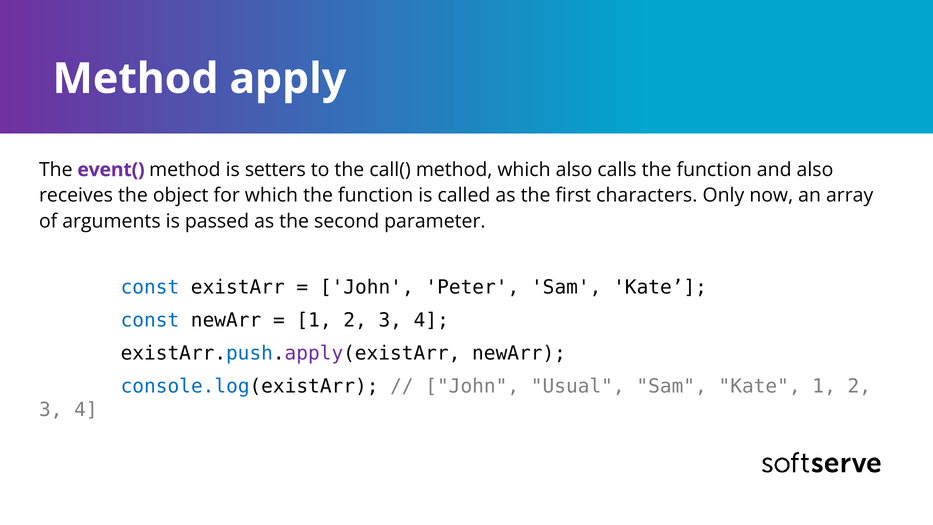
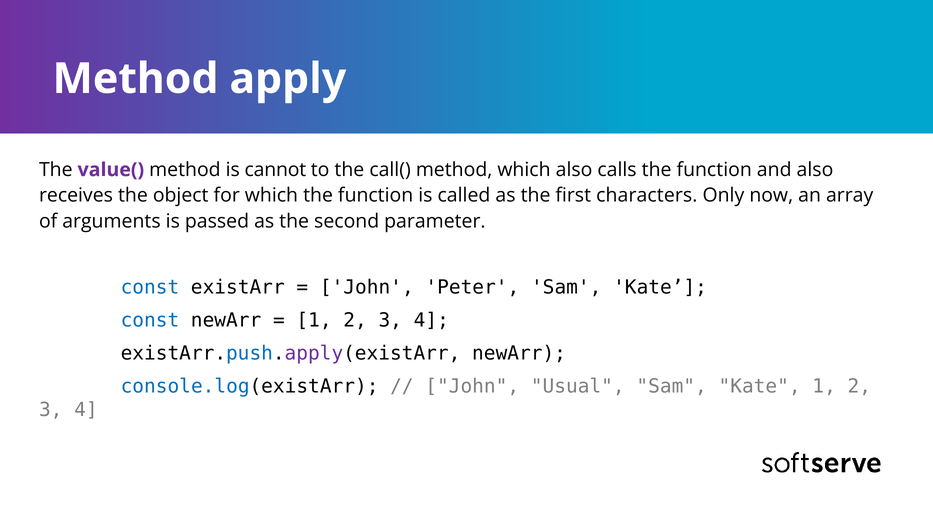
event(: event( -> value(
setters: setters -> cannot
